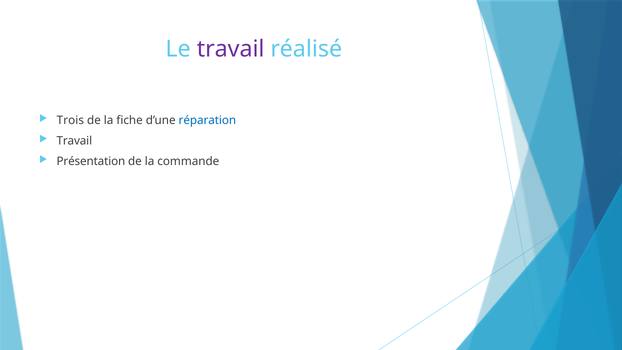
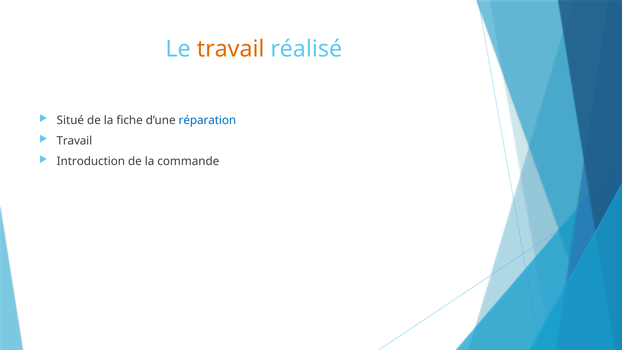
travail at (231, 49) colour: purple -> orange
Trois: Trois -> Situé
Présentation: Présentation -> Introduction
